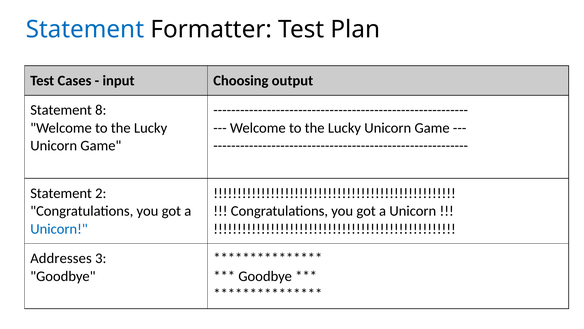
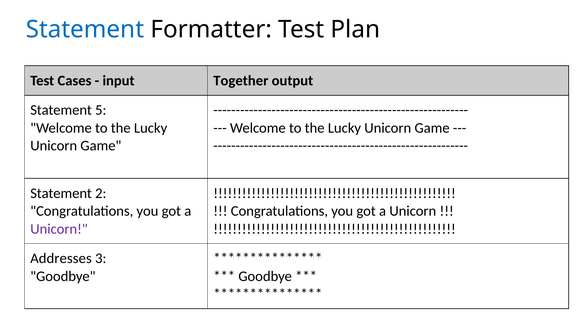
Choosing: Choosing -> Together
8: 8 -> 5
Unicorn at (59, 229) colour: blue -> purple
